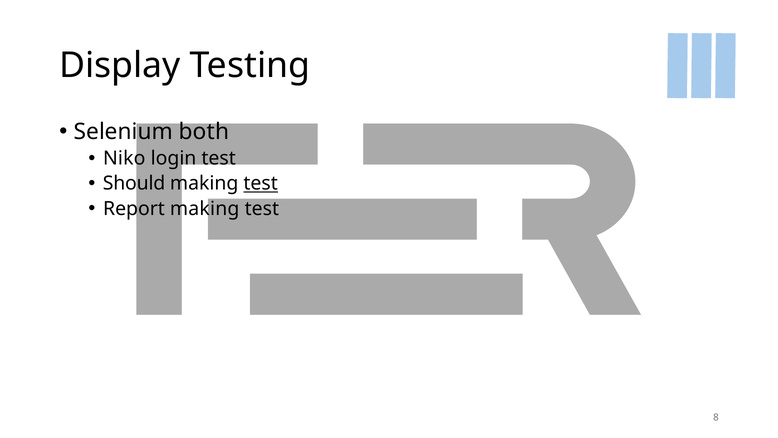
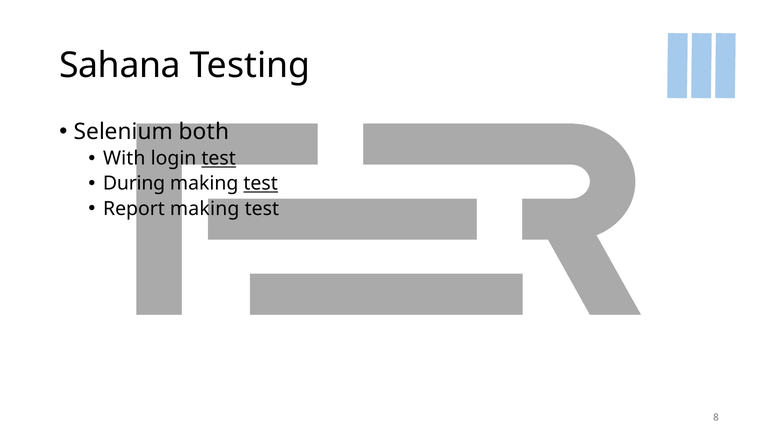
Display: Display -> Sahana
Niko: Niko -> With
test at (219, 158) underline: none -> present
Should: Should -> During
